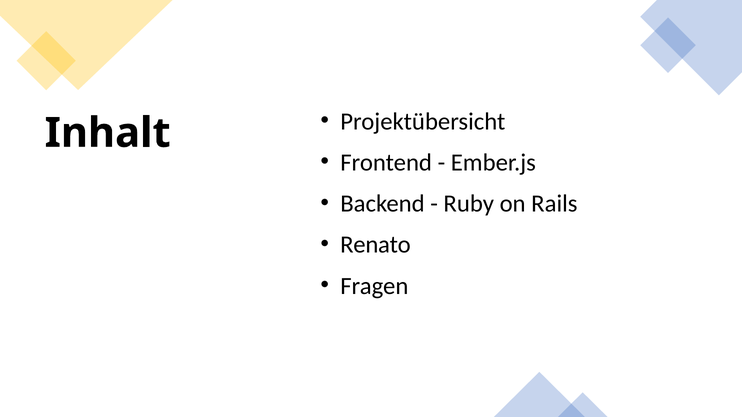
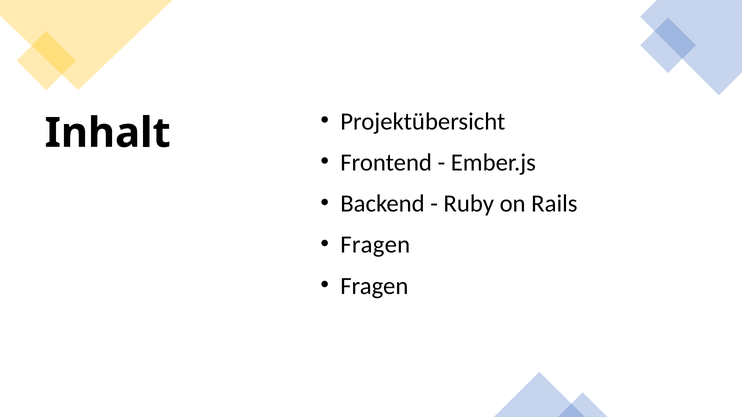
Renato at (375, 245): Renato -> Fragen
